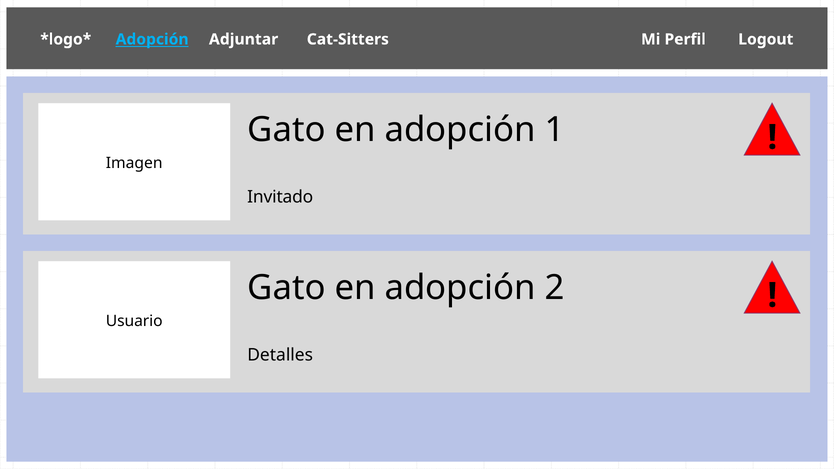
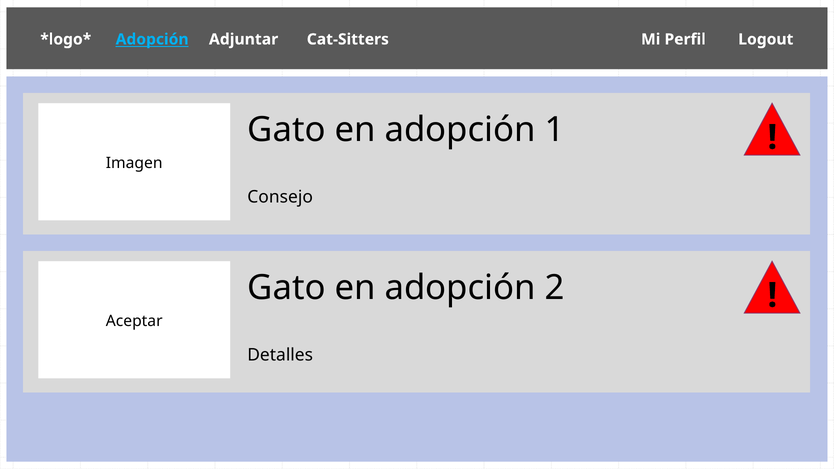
Invitado: Invitado -> Consejo
Usuario: Usuario -> Aceptar
